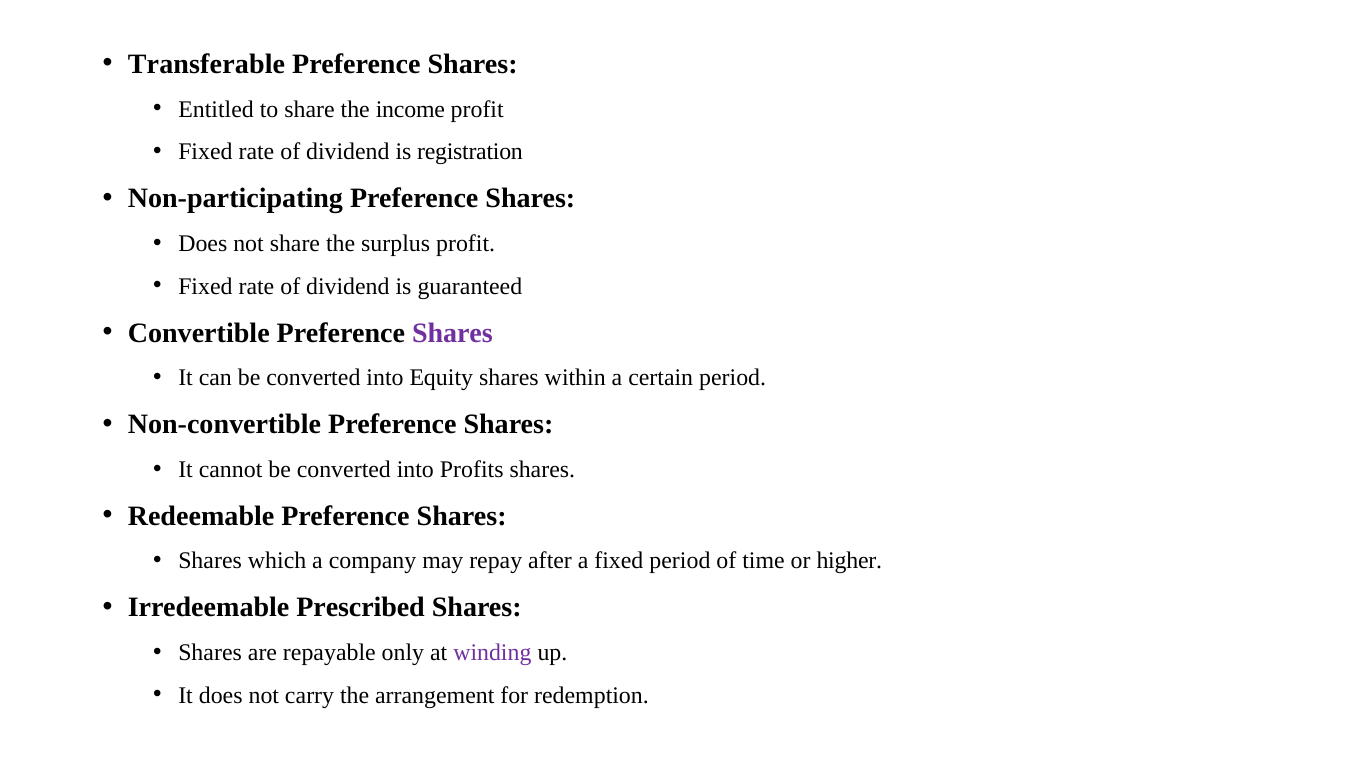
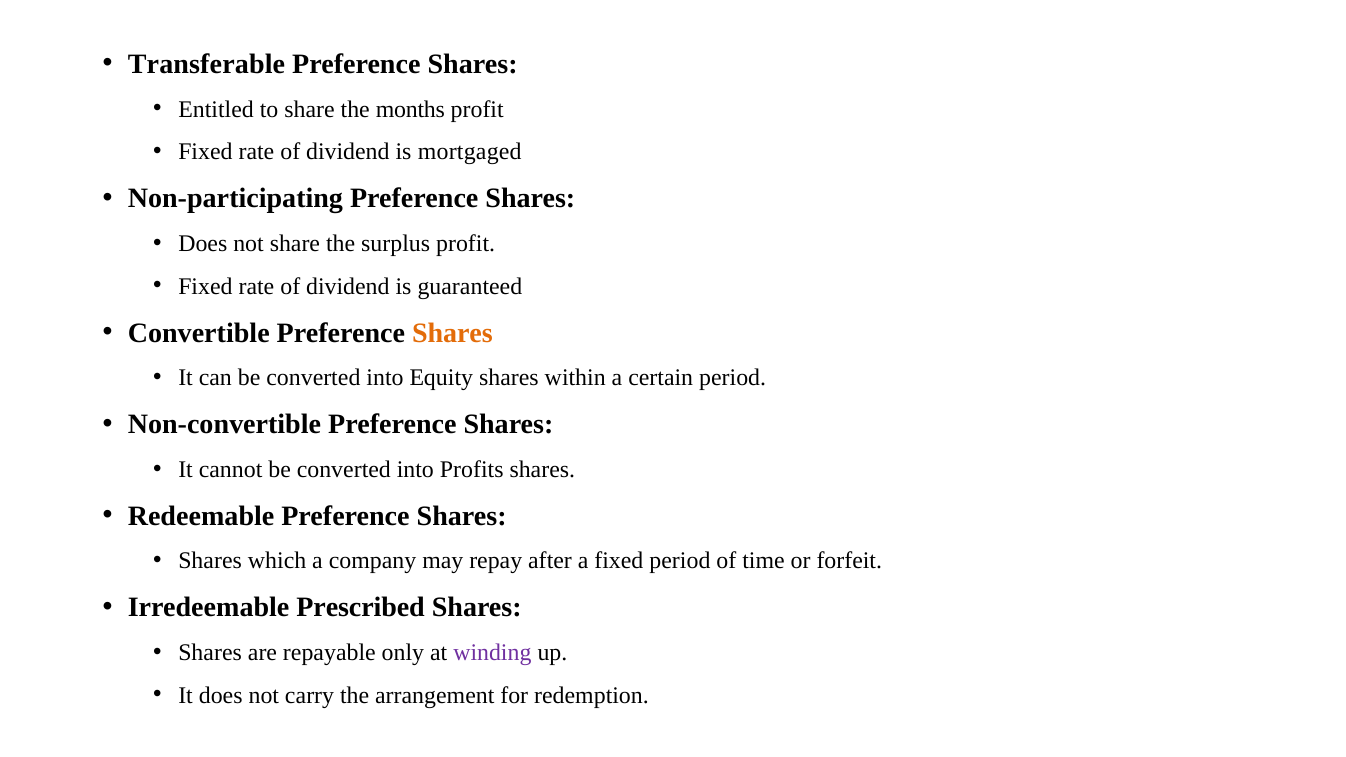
income: income -> months
registration: registration -> mortgaged
Shares at (452, 333) colour: purple -> orange
higher: higher -> forfeit
